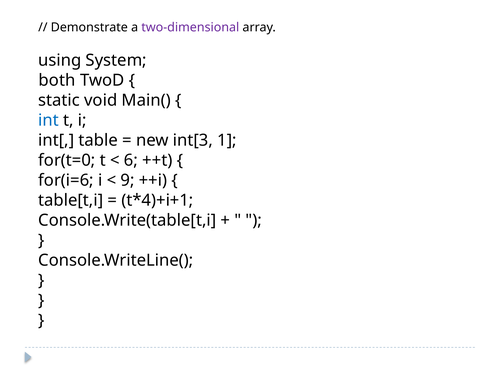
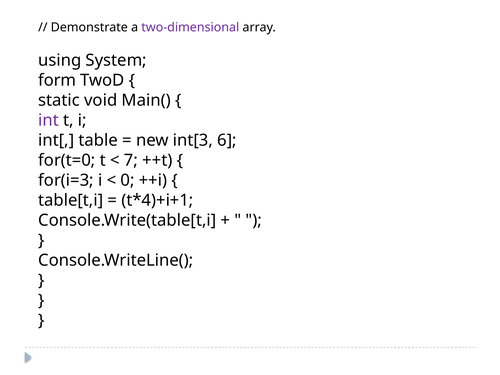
both: both -> form
int colour: blue -> purple
1: 1 -> 6
6: 6 -> 7
for(i=6: for(i=6 -> for(i=3
9: 9 -> 0
